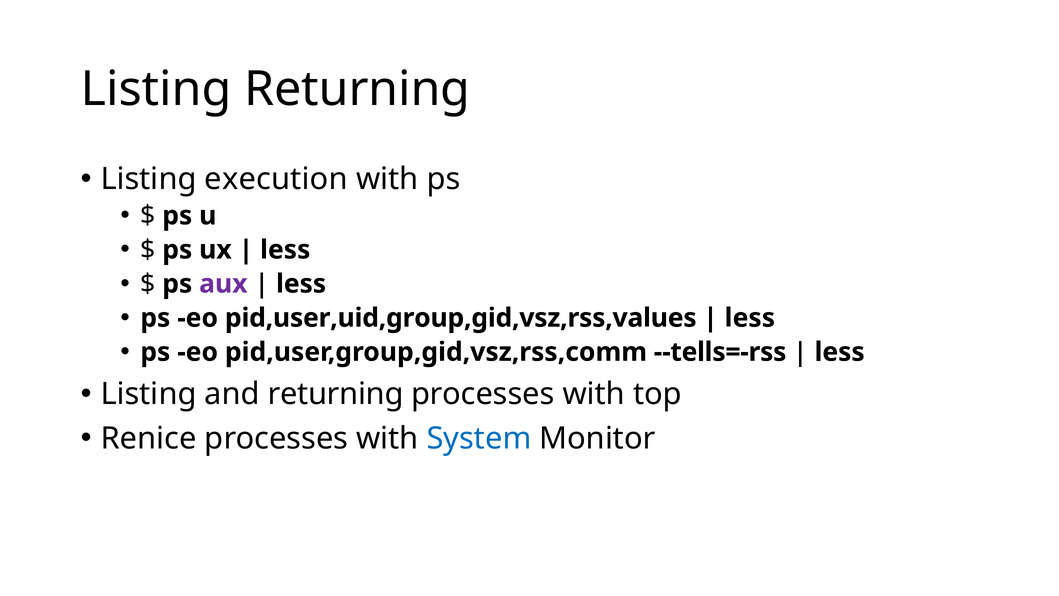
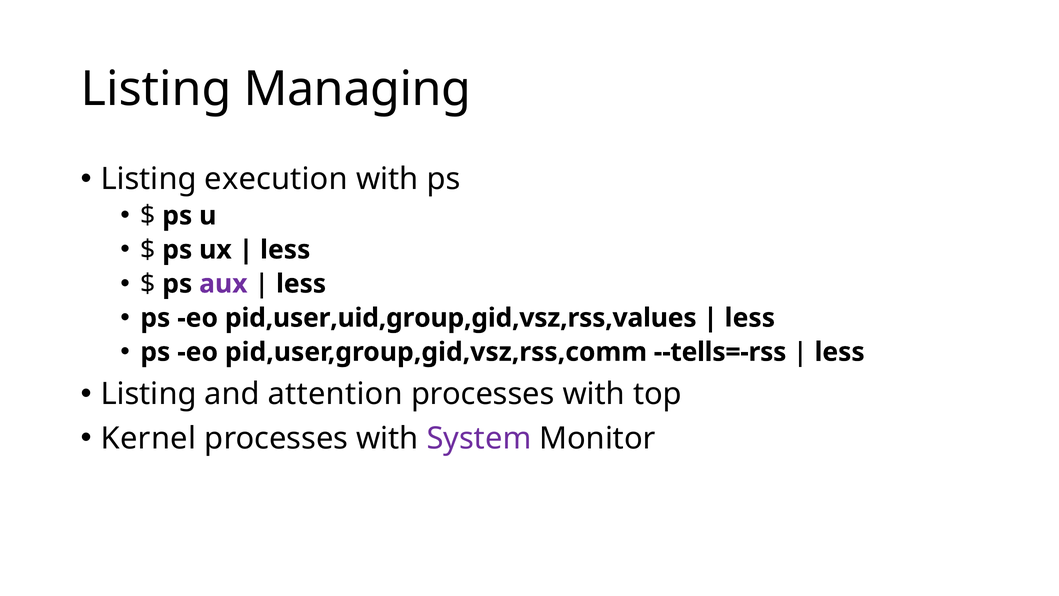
Listing Returning: Returning -> Managing
and returning: returning -> attention
Renice: Renice -> Kernel
System colour: blue -> purple
